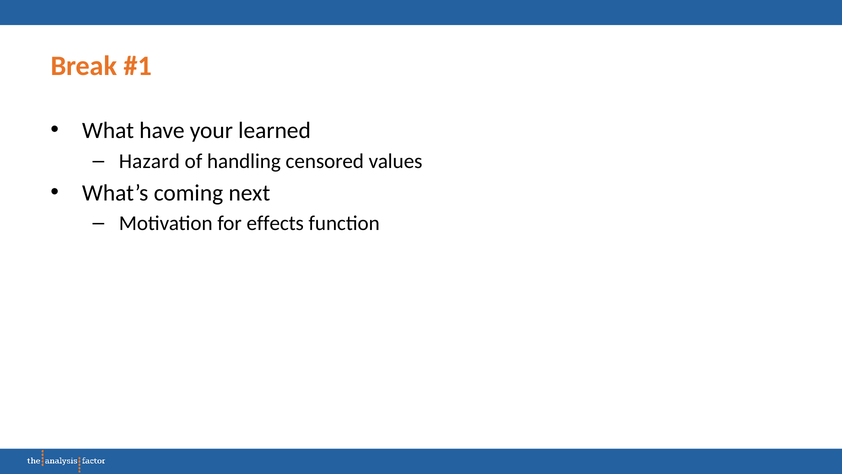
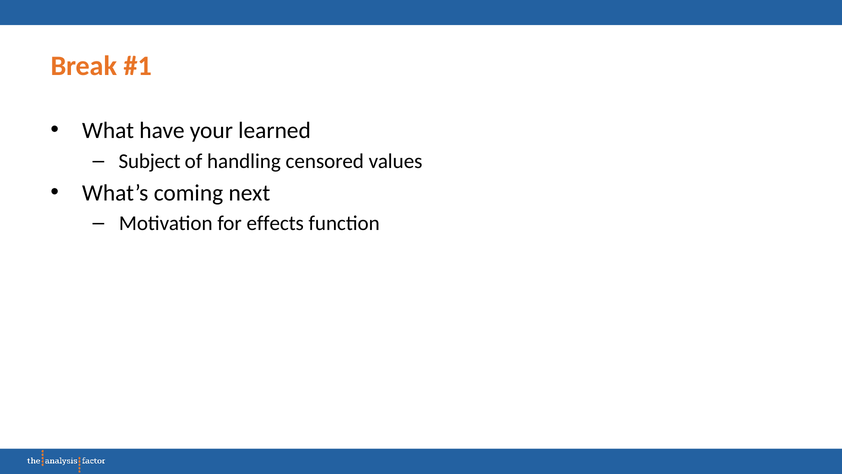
Hazard: Hazard -> Subject
